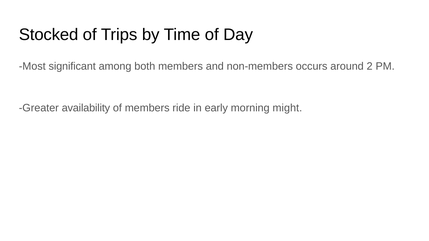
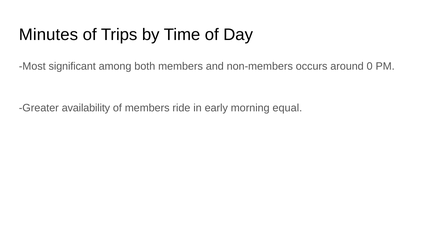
Stocked: Stocked -> Minutes
2: 2 -> 0
might: might -> equal
